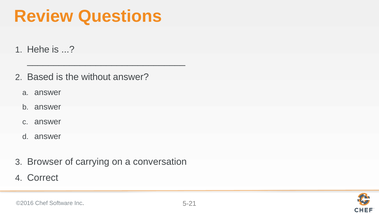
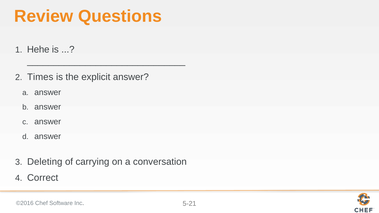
Based: Based -> Times
without: without -> explicit
Browser: Browser -> Deleting
